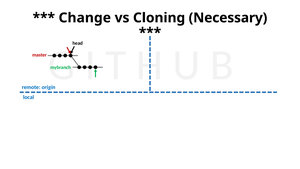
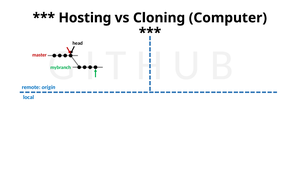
Change: Change -> Hosting
Necessary: Necessary -> Computer
